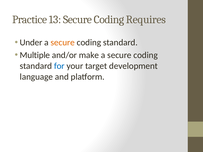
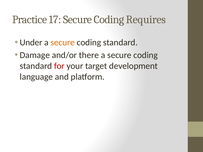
13: 13 -> 17
Multiple: Multiple -> Damage
make: make -> there
for colour: blue -> red
